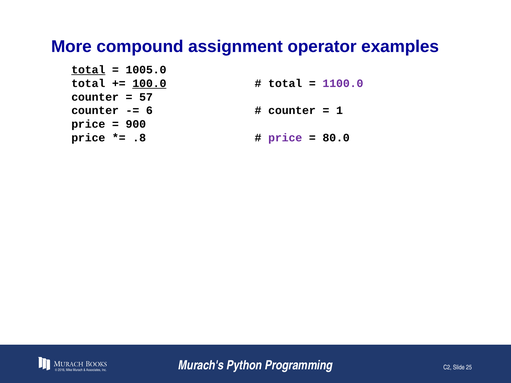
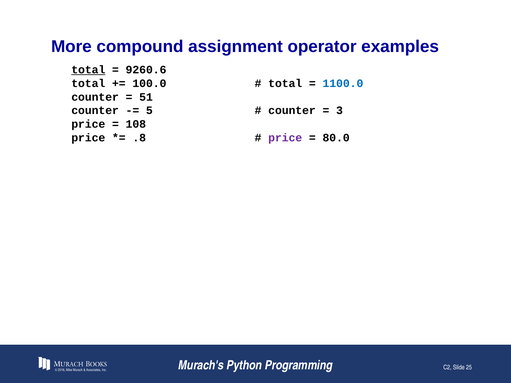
1005.0: 1005.0 -> 9260.6
100.0 underline: present -> none
1100.0 colour: purple -> blue
57: 57 -> 51
6: 6 -> 5
1: 1 -> 3
900: 900 -> 108
